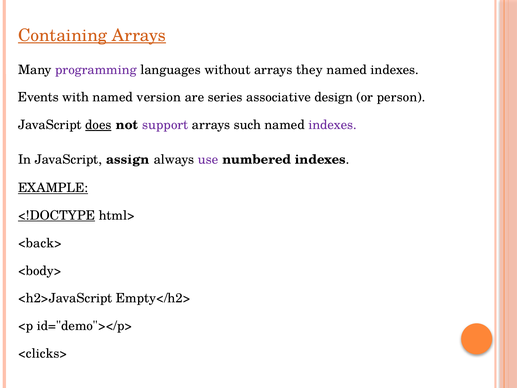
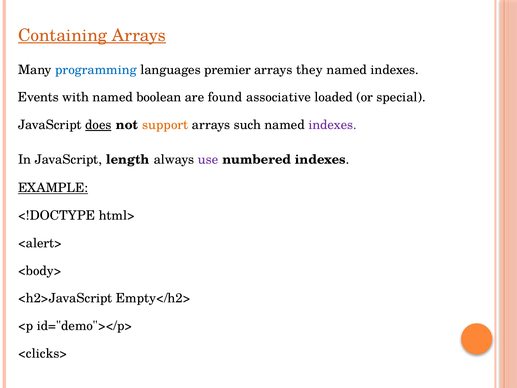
programming colour: purple -> blue
without: without -> premier
version: version -> boolean
series: series -> found
design: design -> loaded
person: person -> special
support colour: purple -> orange
assign: assign -> length
<!DOCTYPE underline: present -> none
<back>: <back> -> <alert>
